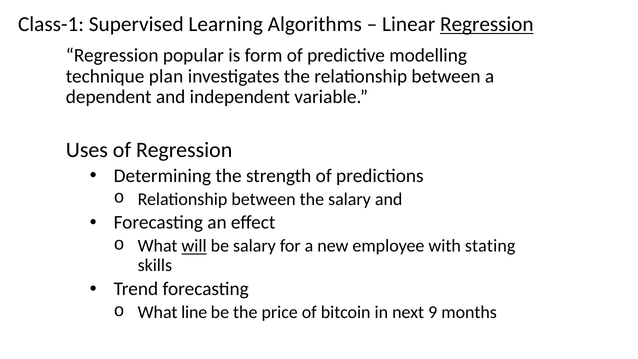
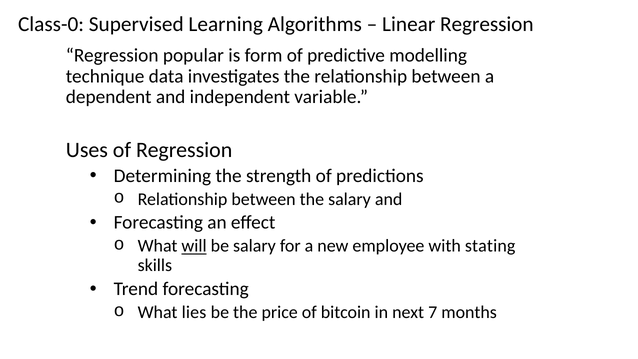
Class-1: Class-1 -> Class-0
Regression at (487, 24) underline: present -> none
plan: plan -> data
line: line -> lies
9: 9 -> 7
